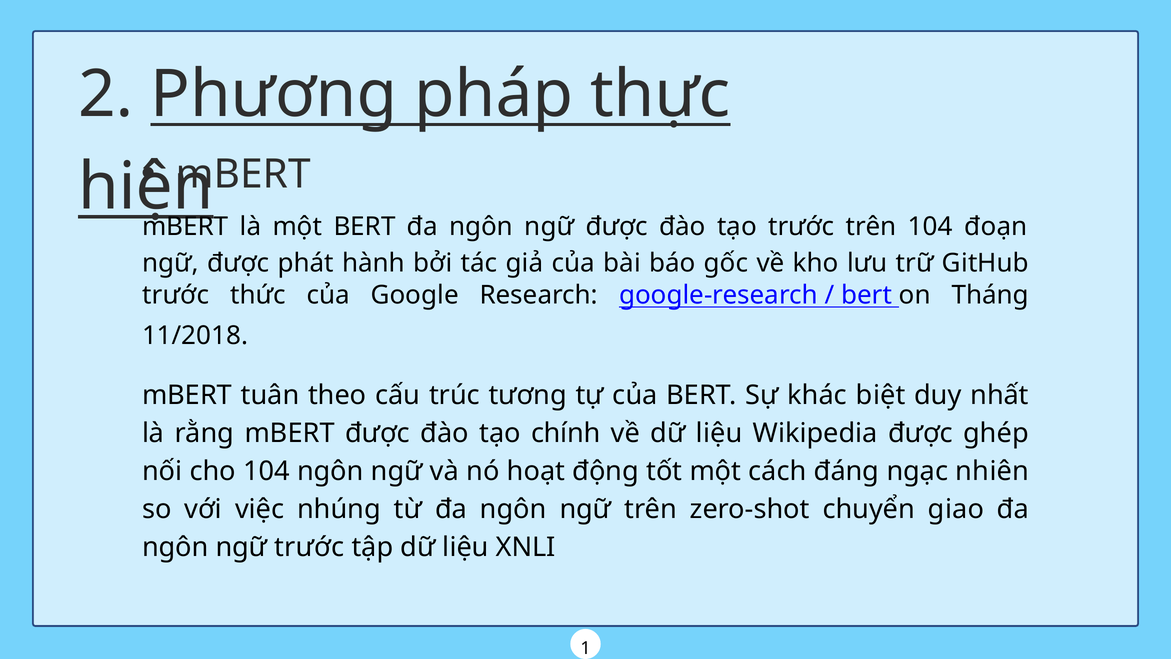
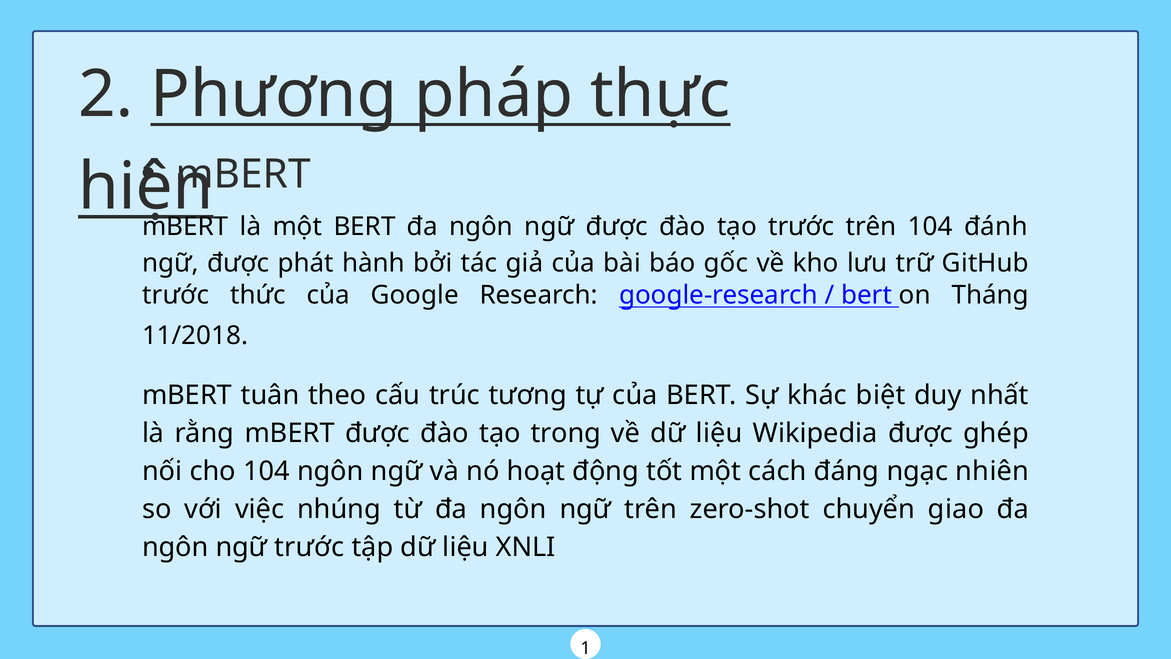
đoạn: đoạn -> đánh
chính: chính -> trong
